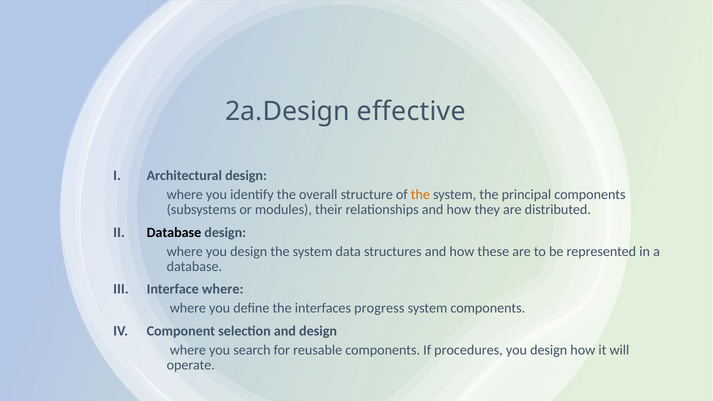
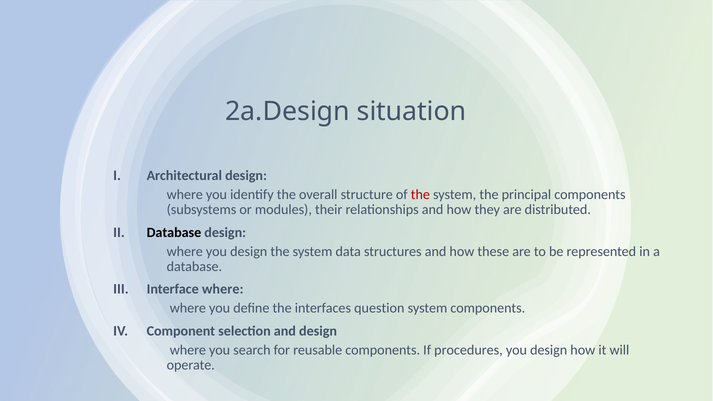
effective: effective -> situation
the at (420, 195) colour: orange -> red
progress: progress -> question
